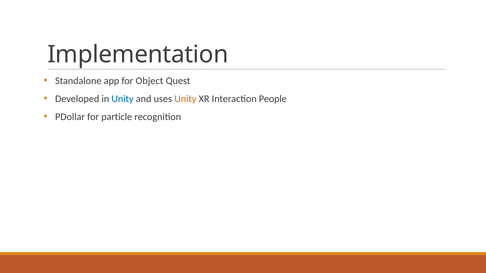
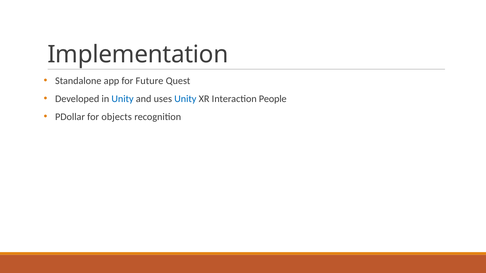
Object: Object -> Future
Unity at (185, 99) colour: orange -> blue
particle: particle -> objects
